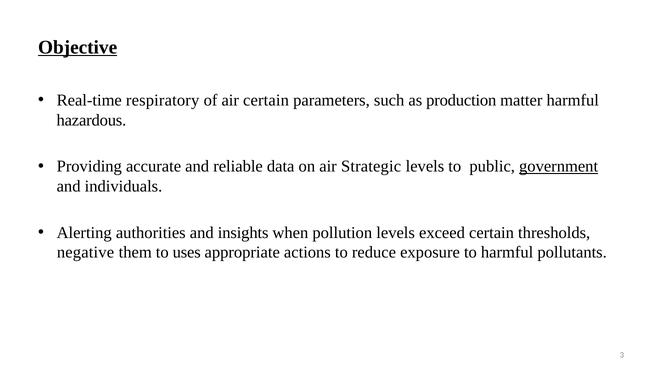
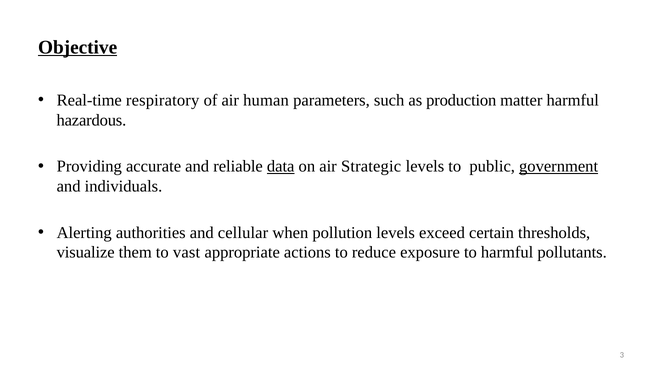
air certain: certain -> human
data underline: none -> present
insights: insights -> cellular
negative: negative -> visualize
uses: uses -> vast
